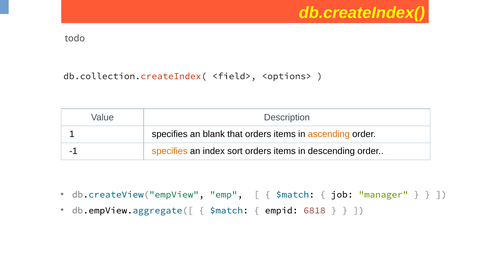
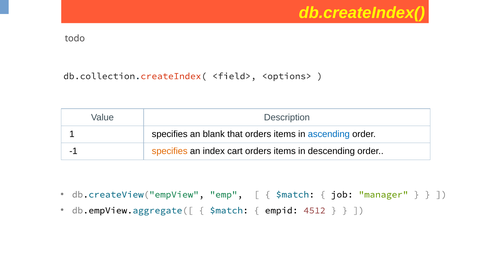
ascending colour: orange -> blue
sort: sort -> cart
6818: 6818 -> 4512
